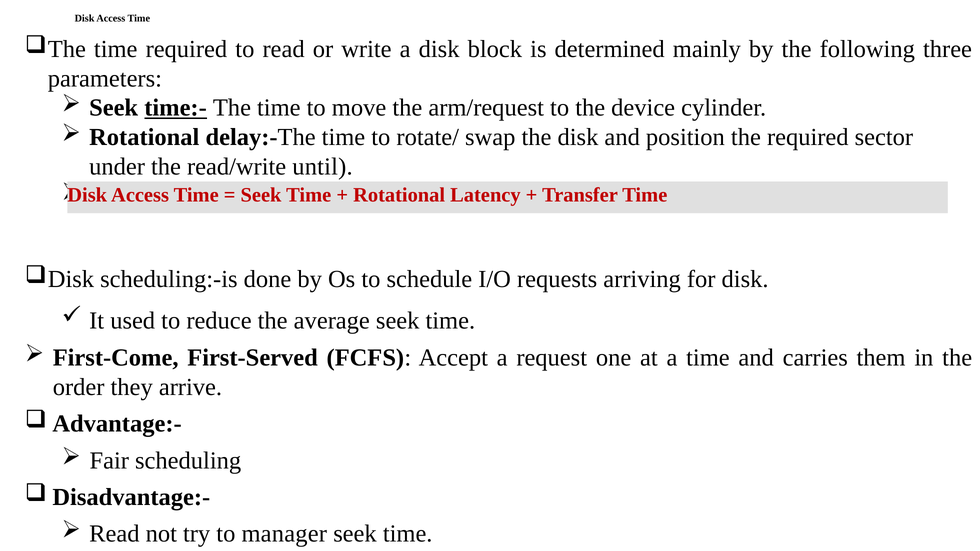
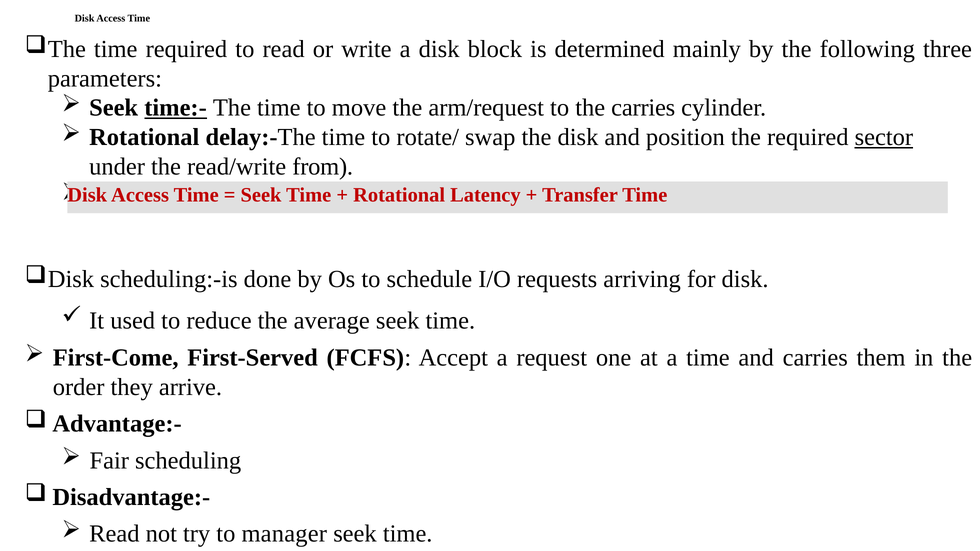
the device: device -> carries
sector underline: none -> present
until: until -> from
